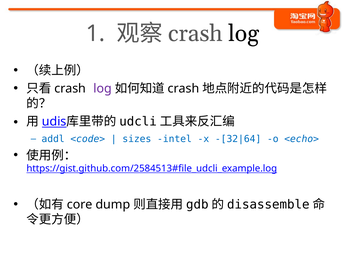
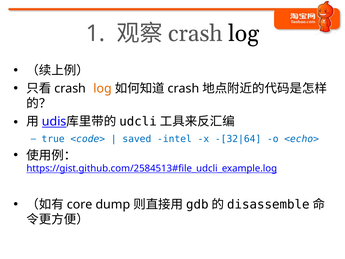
log at (103, 88) colour: purple -> orange
addl: addl -> true
sizes: sizes -> saved
